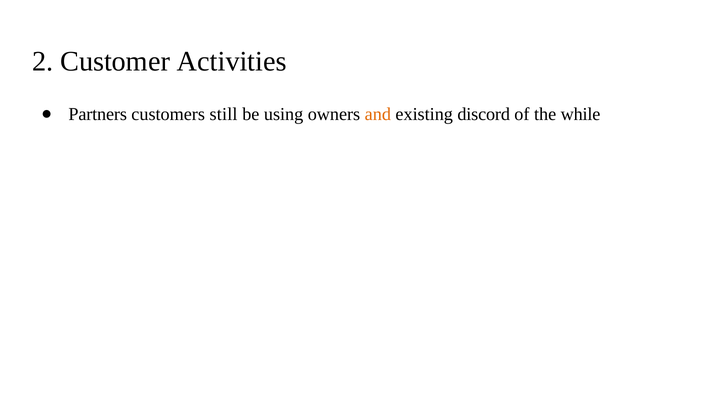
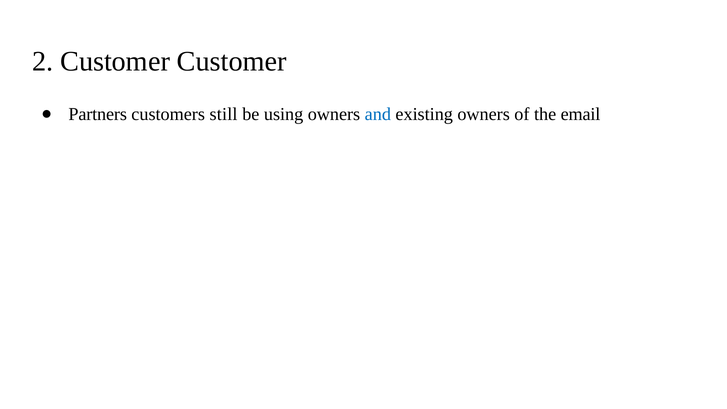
Customer Activities: Activities -> Customer
and colour: orange -> blue
existing discord: discord -> owners
while: while -> email
